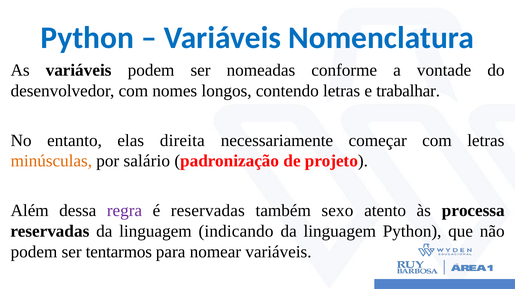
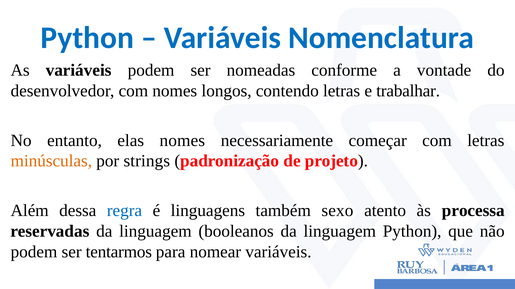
elas direita: direita -> nomes
salário: salário -> strings
regra colour: purple -> blue
é reservadas: reservadas -> linguagens
indicando: indicando -> booleanos
